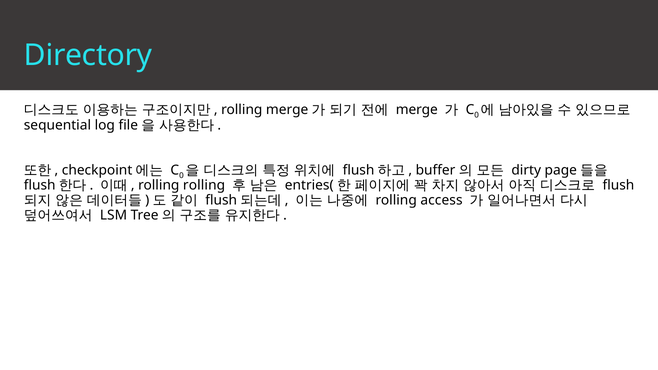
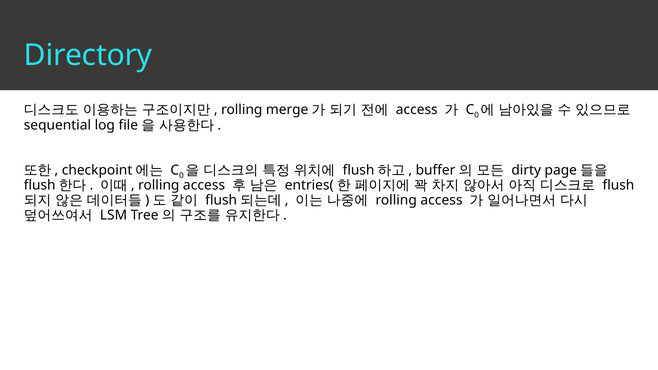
merge at (417, 110): merge -> access
rolling at (204, 185): rolling -> access
